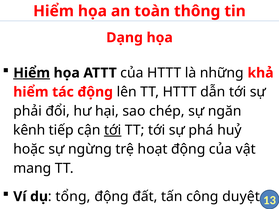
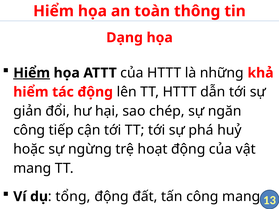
phải: phải -> giản
kênh at (29, 130): kênh -> công
tới at (113, 130) underline: present -> none
công duyệt: duyệt -> mang
